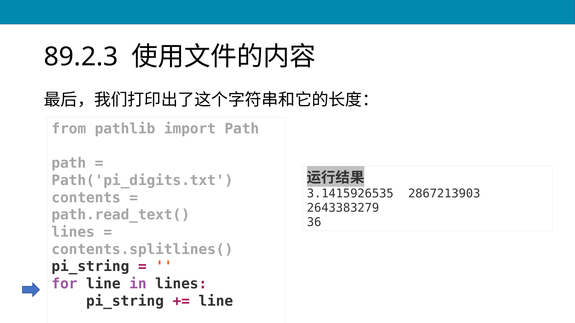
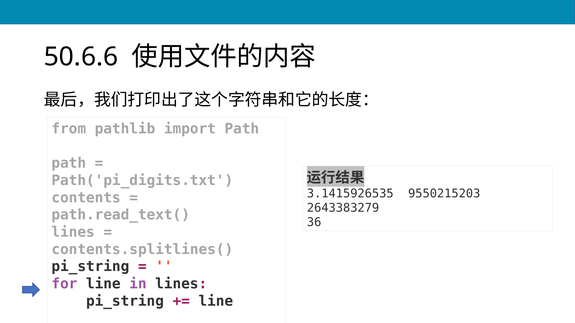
89.2.3: 89.2.3 -> 50.6.6
2867213903: 2867213903 -> 9550215203
